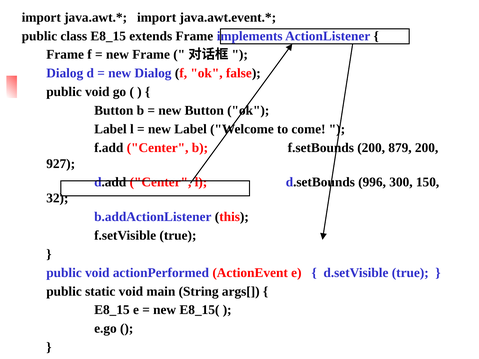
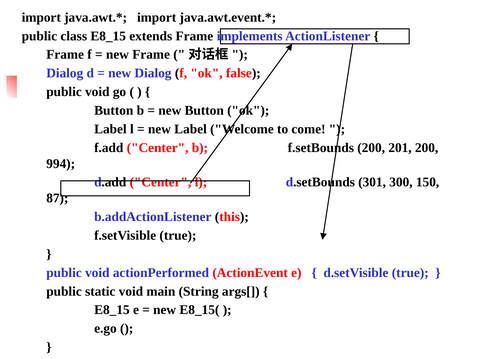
879: 879 -> 201
927: 927 -> 994
996: 996 -> 301
32: 32 -> 87
